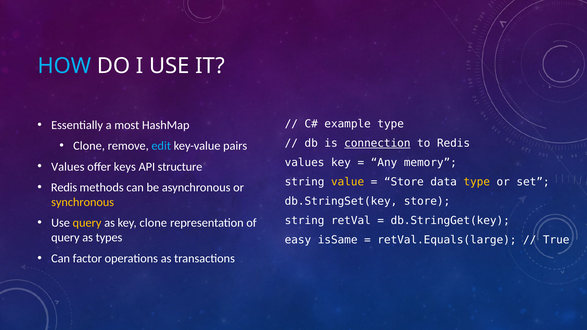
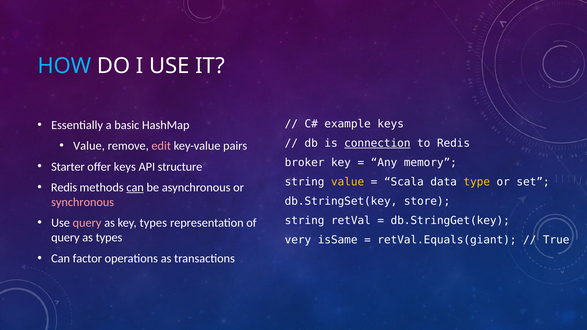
most: most -> basic
example type: type -> keys
Clone at (89, 146): Clone -> Value
edit colour: light blue -> pink
values at (305, 163): values -> broker
Values at (68, 167): Values -> Starter
Store at (404, 182): Store -> Scala
can at (135, 188) underline: none -> present
synchronous colour: yellow -> pink
query at (87, 223) colour: yellow -> pink
key clone: clone -> types
easy: easy -> very
retVal.Equals(large: retVal.Equals(large -> retVal.Equals(giant
